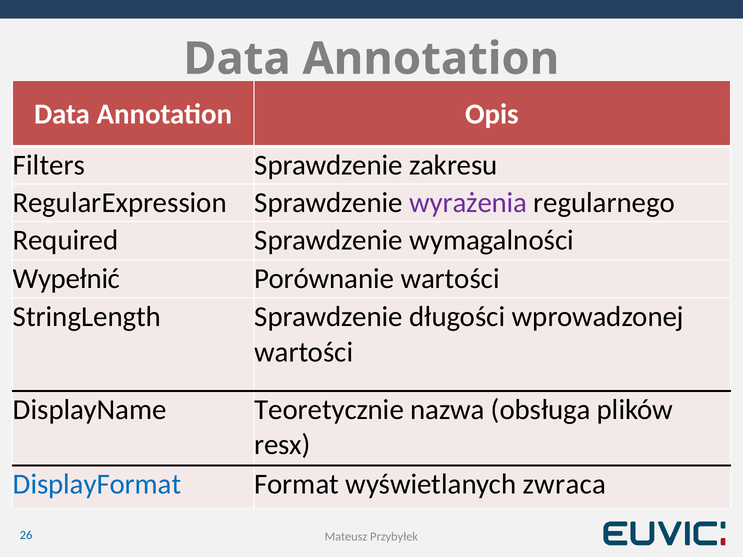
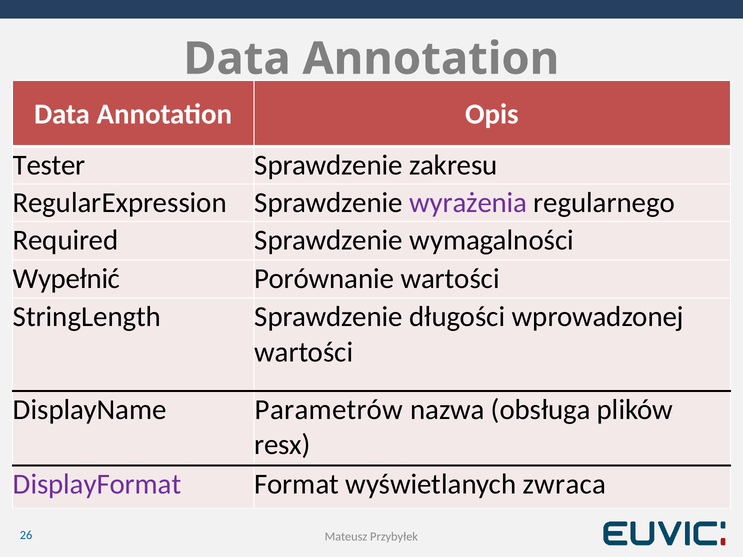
Filters: Filters -> Tester
Teoretycznie: Teoretycznie -> Parametrów
DisplayFormat colour: blue -> purple
